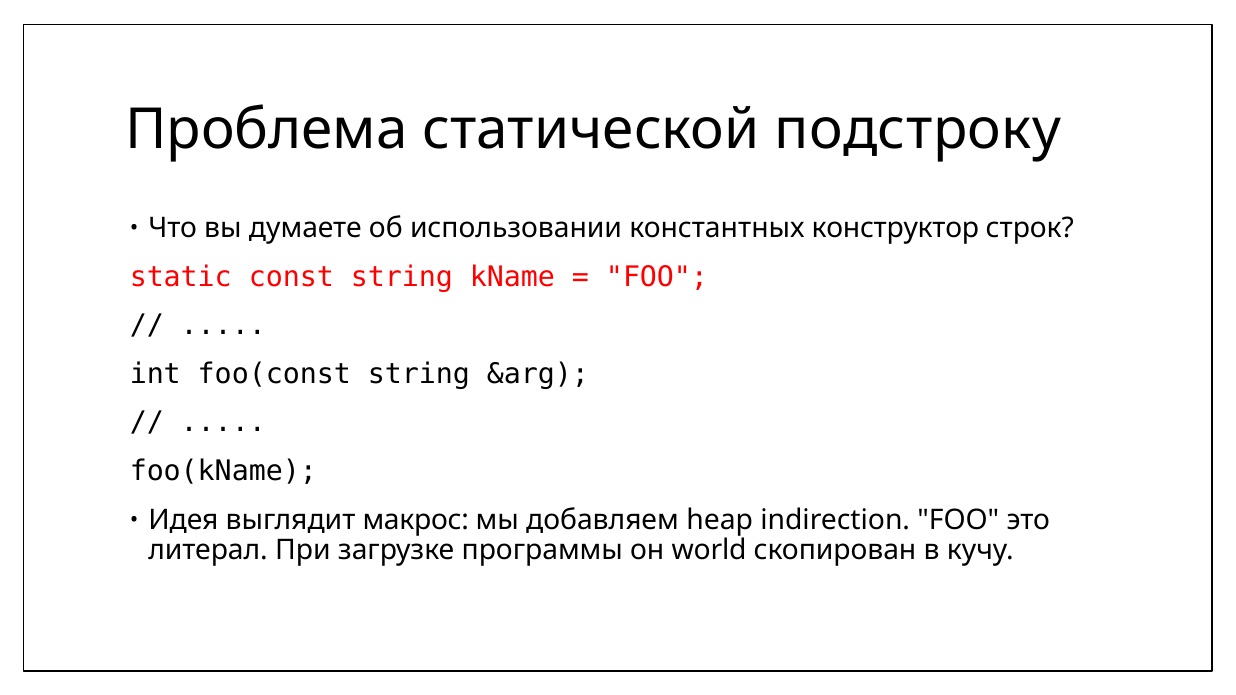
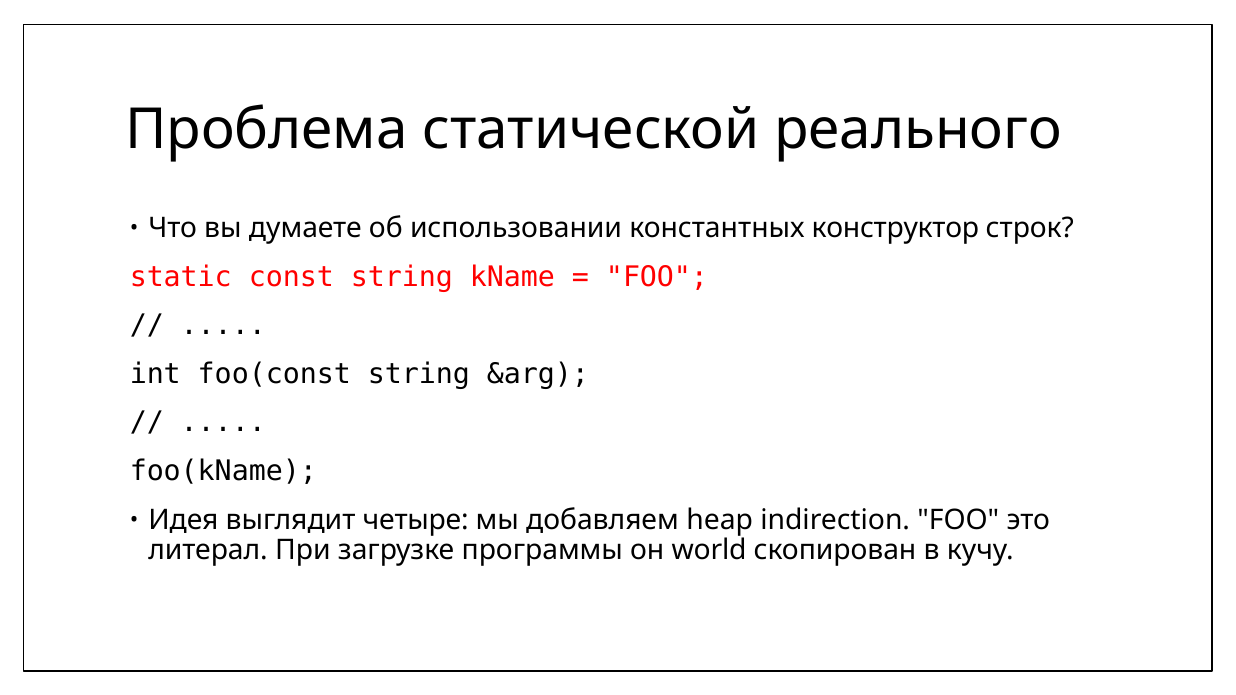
подстроку: подстроку -> реального
макрос: макрос -> четыре
